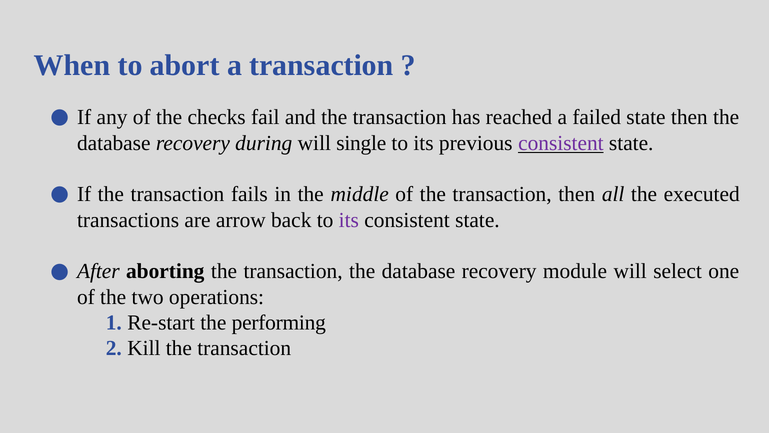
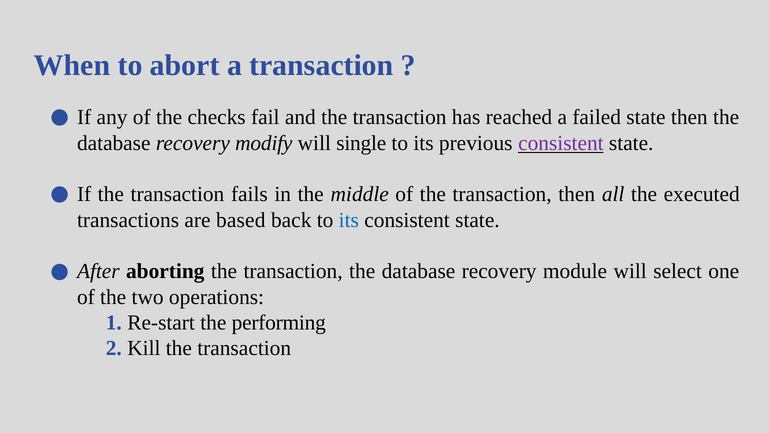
during: during -> modify
arrow: arrow -> based
its at (349, 220) colour: purple -> blue
